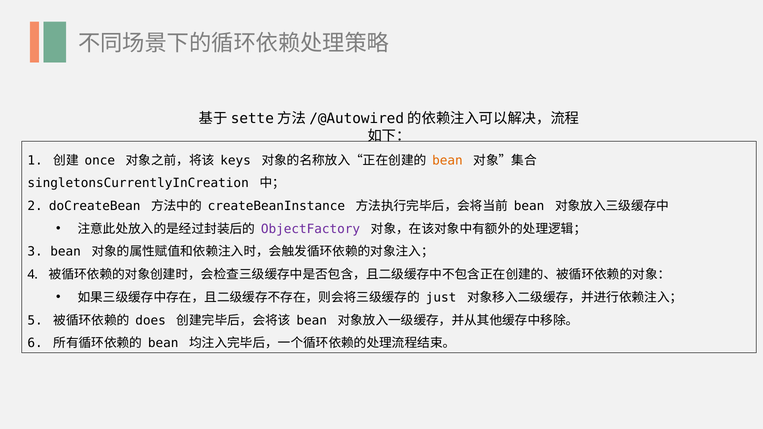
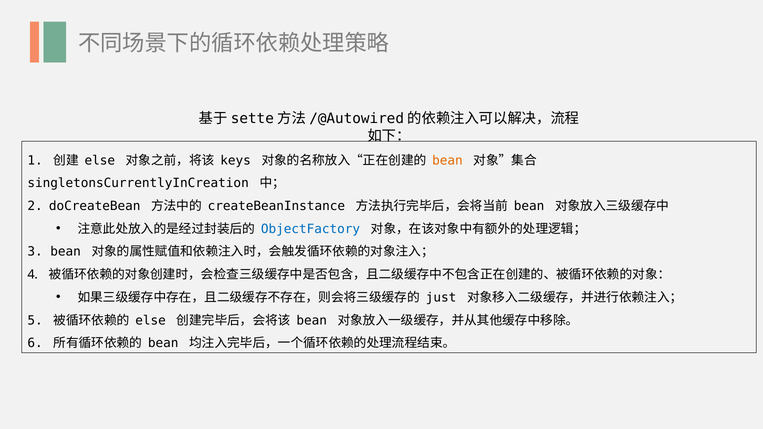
once at (100, 160): once -> else
ObjectFactory colour: purple -> blue
does at (151, 320): does -> else
